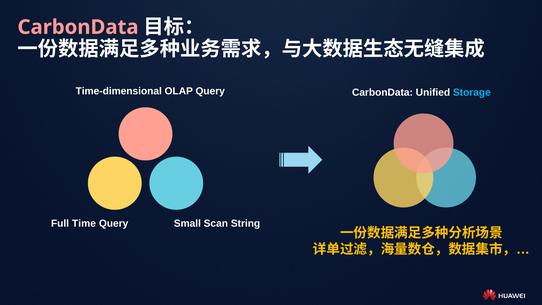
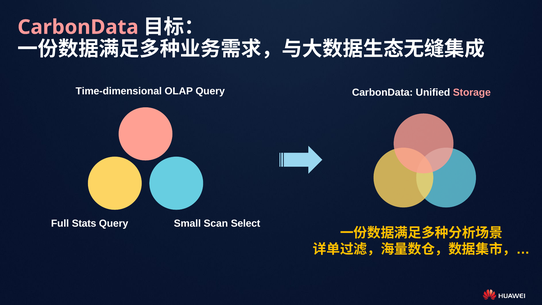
Storage colour: light blue -> pink
Time: Time -> Stats
String: String -> Select
